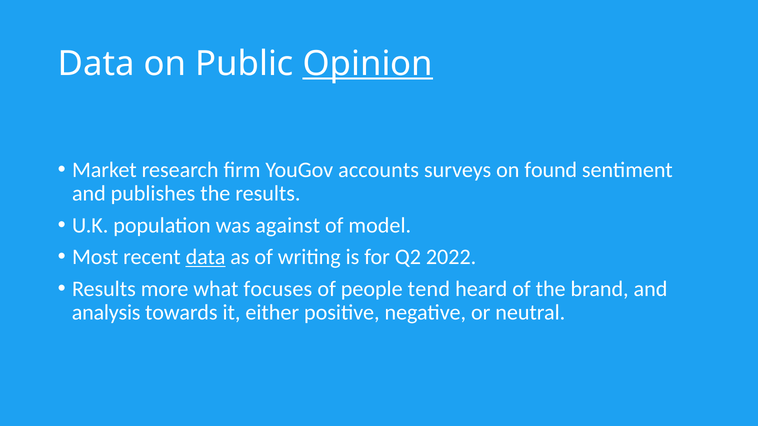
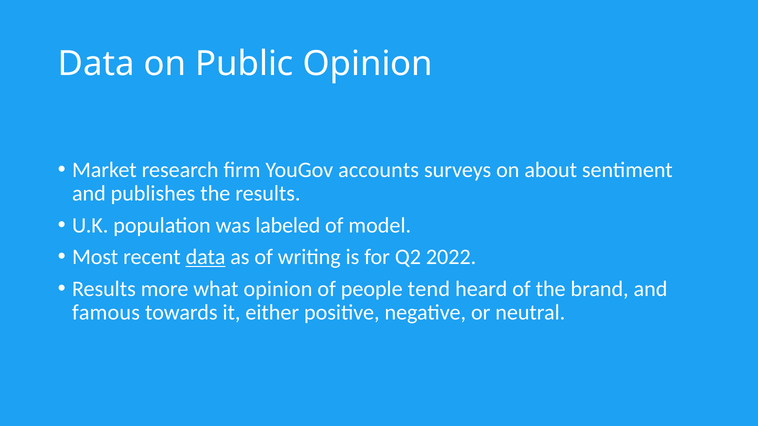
Opinion at (368, 64) underline: present -> none
found: found -> about
against: against -> labeled
what focuses: focuses -> opinion
analysis: analysis -> famous
